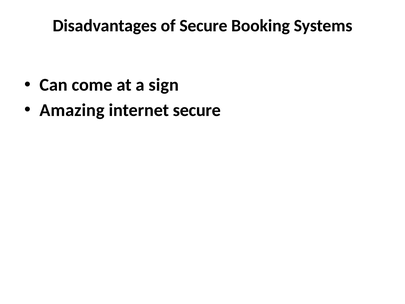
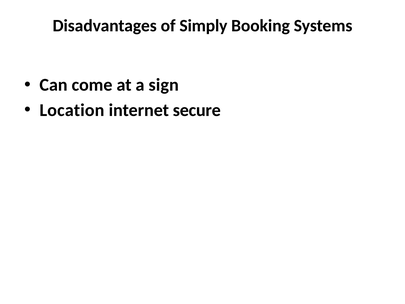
of Secure: Secure -> Simply
Amazing: Amazing -> Location
